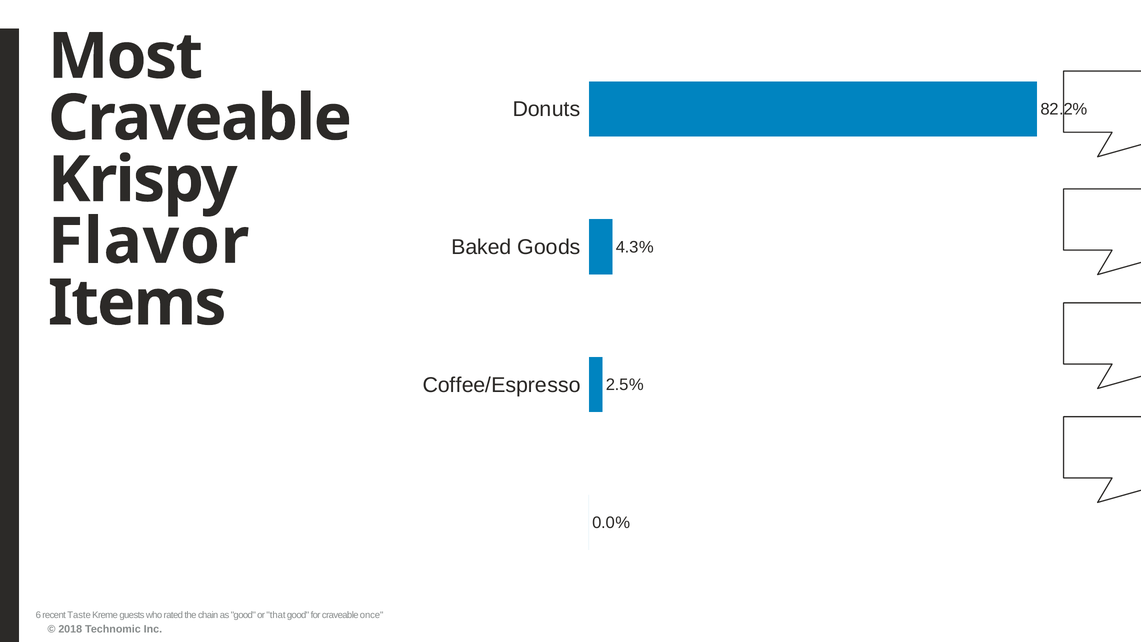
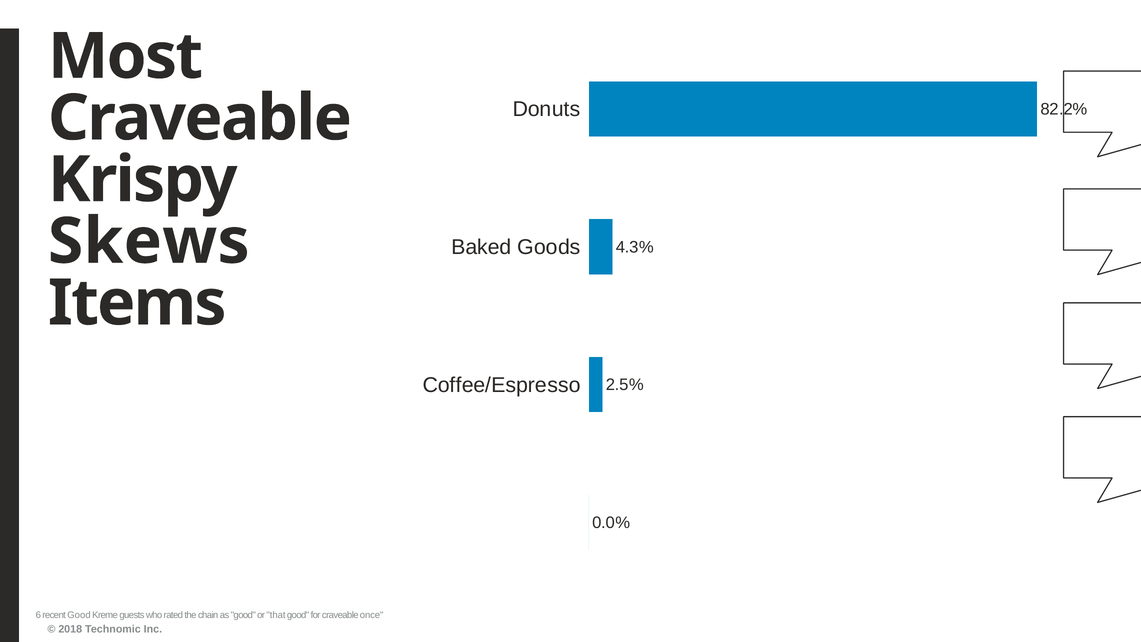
Flavor: Flavor -> Skews
recent Taste: Taste -> Good
